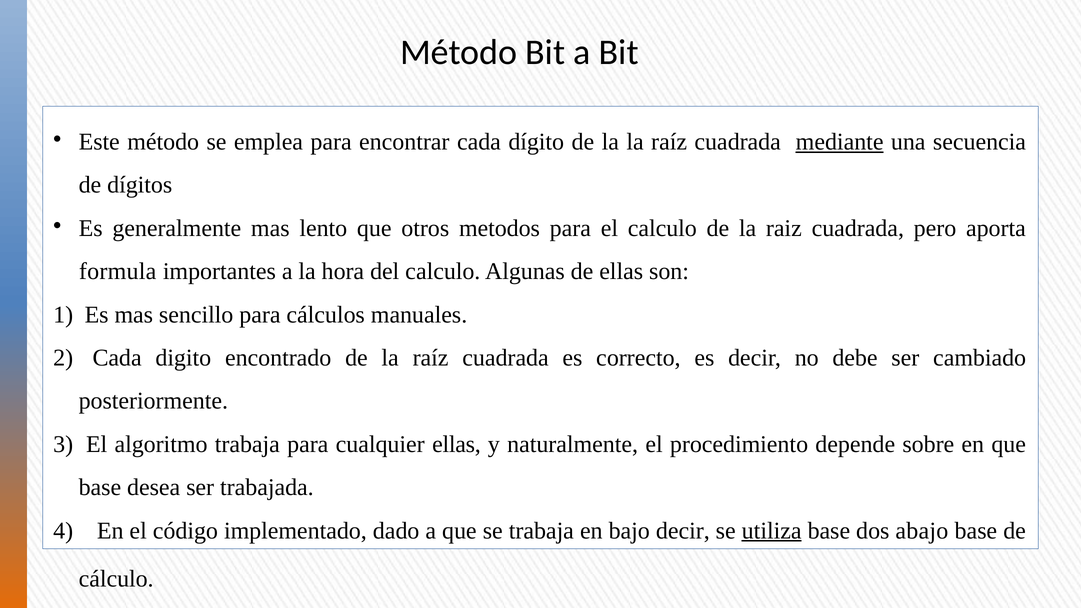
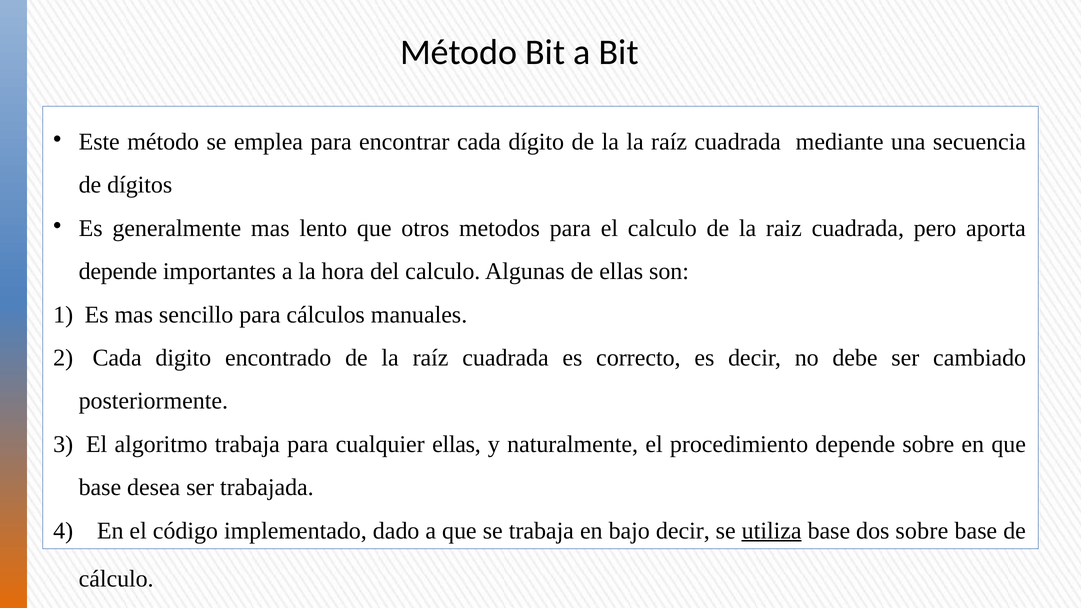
mediante underline: present -> none
formula at (118, 271): formula -> depende
dos abajo: abajo -> sobre
